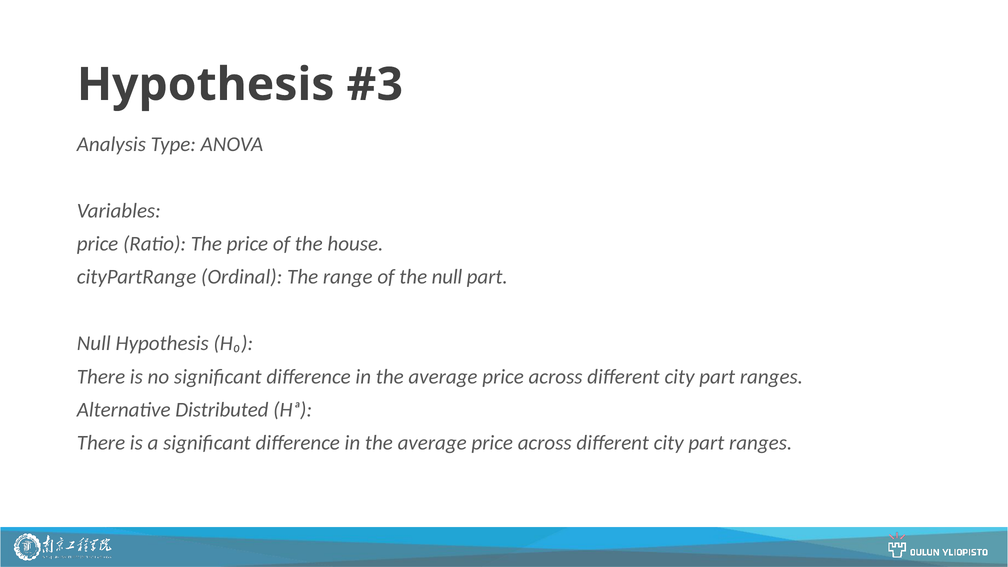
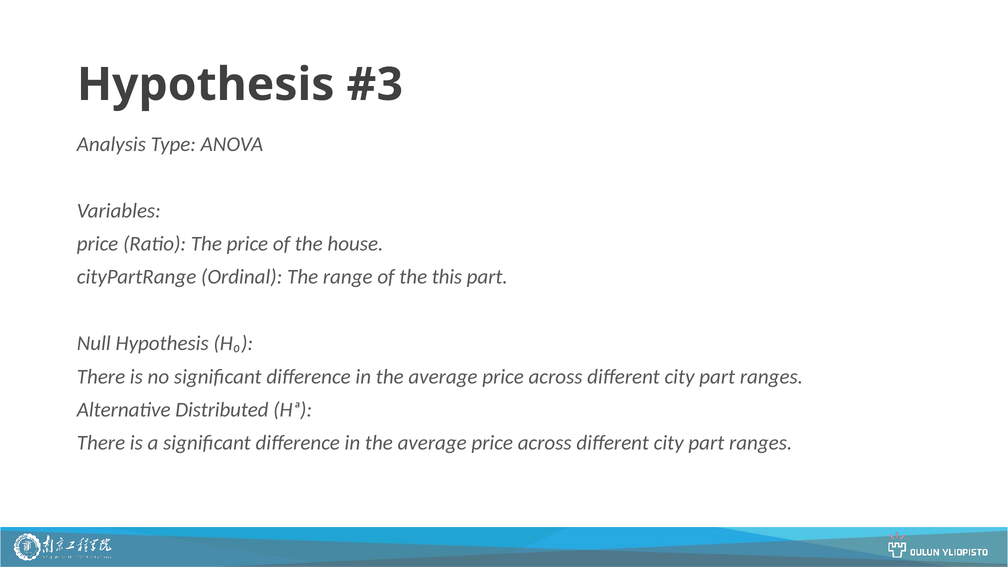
the null: null -> this
